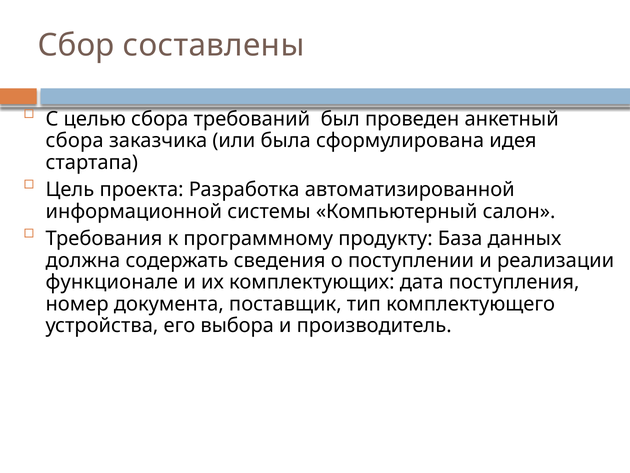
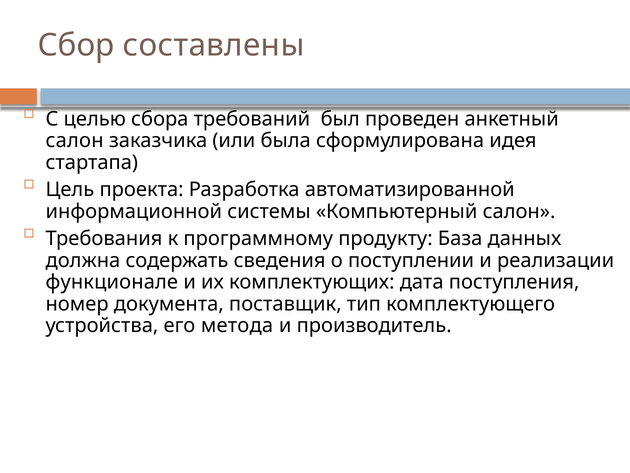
сбора at (75, 141): сбора -> салон
выбора: выбора -> метода
